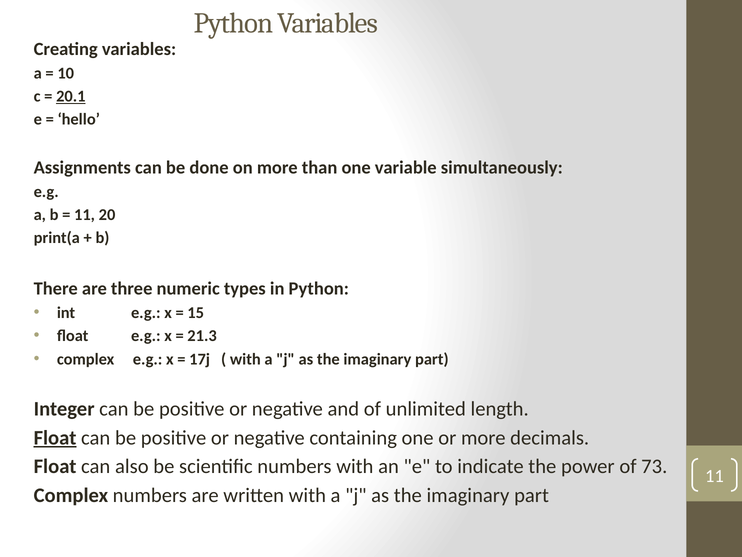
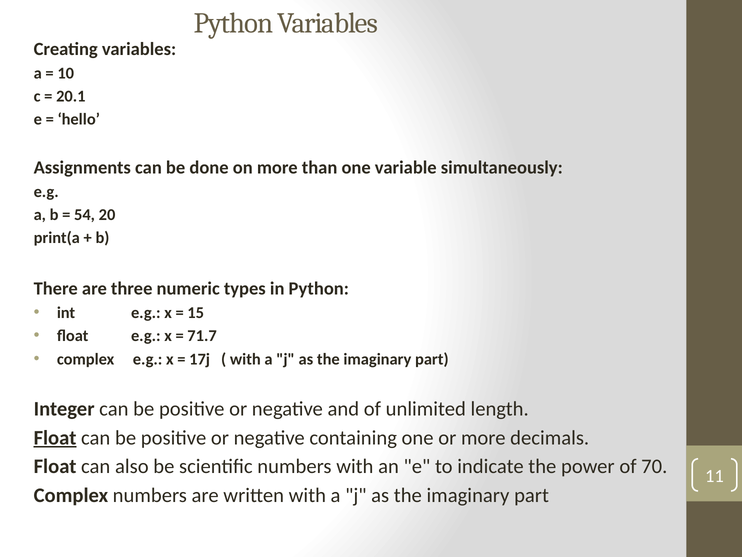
20.1 underline: present -> none
11 at (85, 215): 11 -> 54
21.3: 21.3 -> 71.7
73: 73 -> 70
